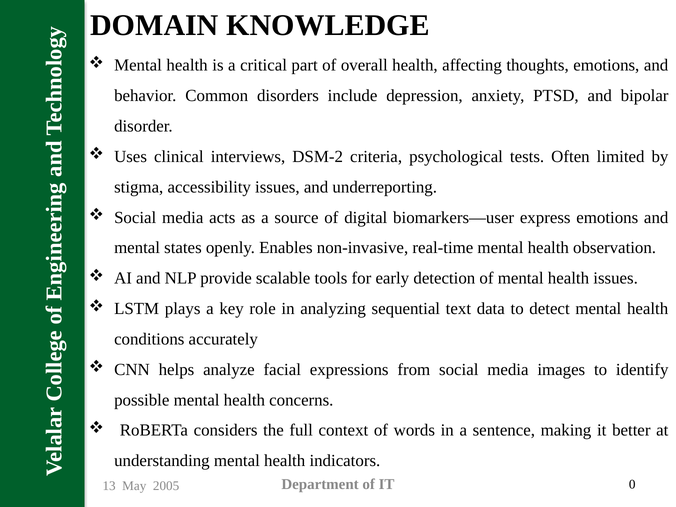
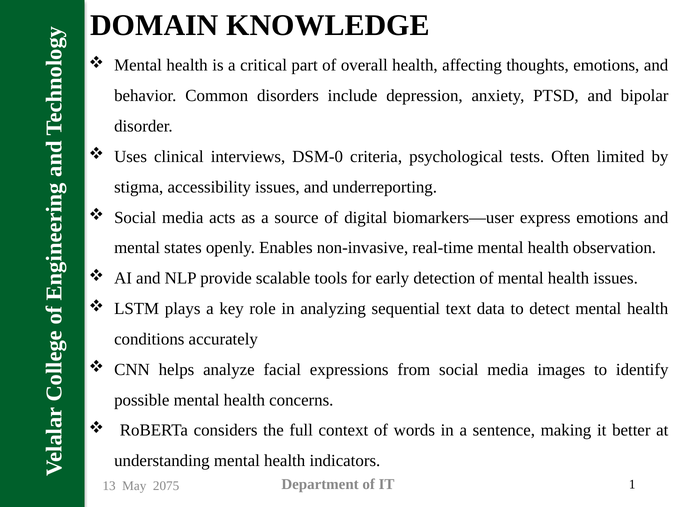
DSM-2: DSM-2 -> DSM-0
2005: 2005 -> 2075
0: 0 -> 1
